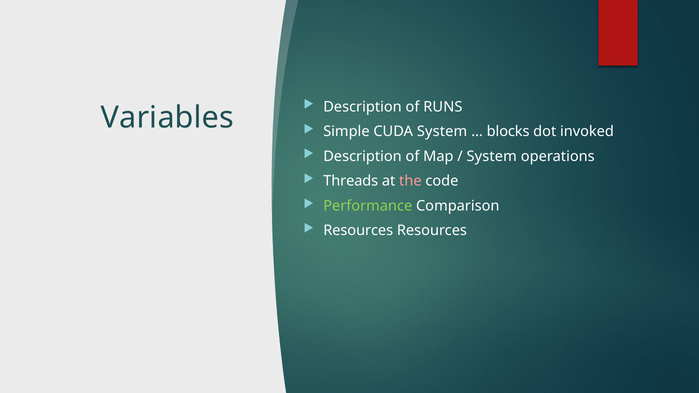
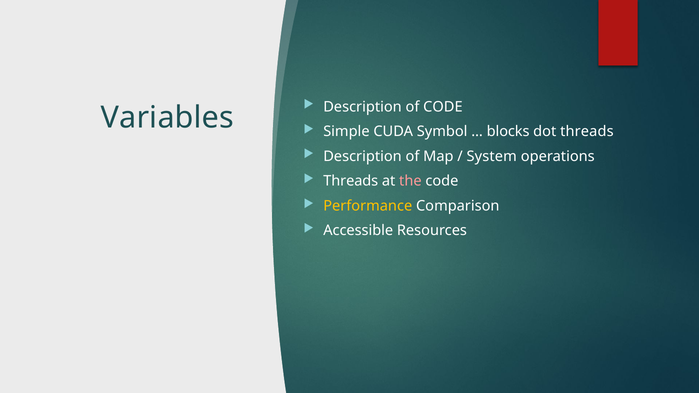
of RUNS: RUNS -> CODE
CUDA System: System -> Symbol
dot invoked: invoked -> threads
Performance colour: light green -> yellow
Resources at (358, 231): Resources -> Accessible
